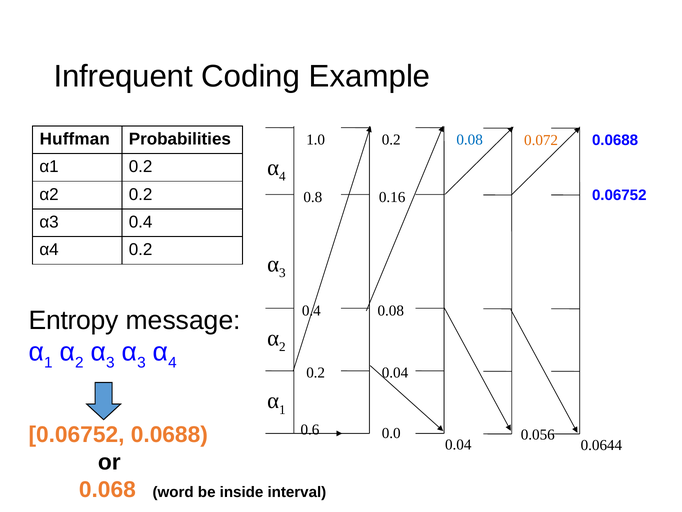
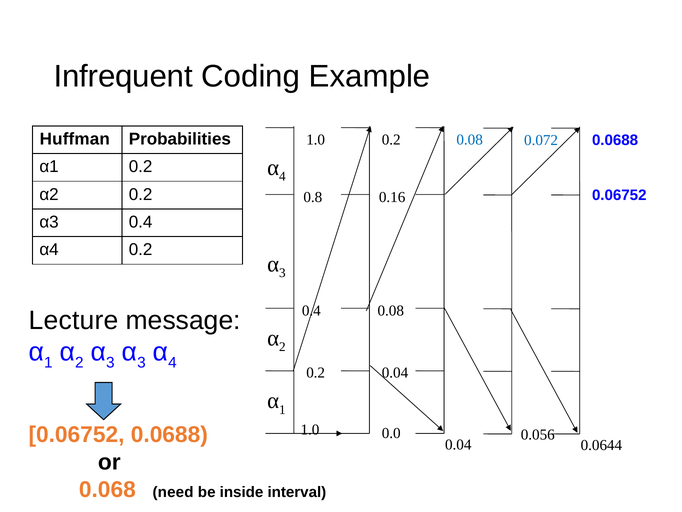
0.072 colour: orange -> blue
Entropy: Entropy -> Lecture
0.6 at (310, 429): 0.6 -> 1.0
word: word -> need
